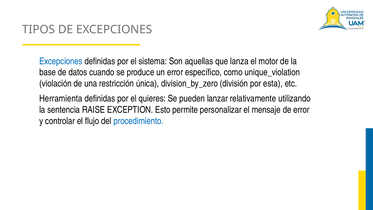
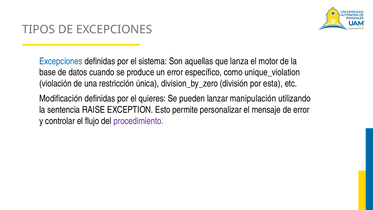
Herramienta: Herramienta -> Modificación
relativamente: relativamente -> manipulación
procedimiento colour: blue -> purple
